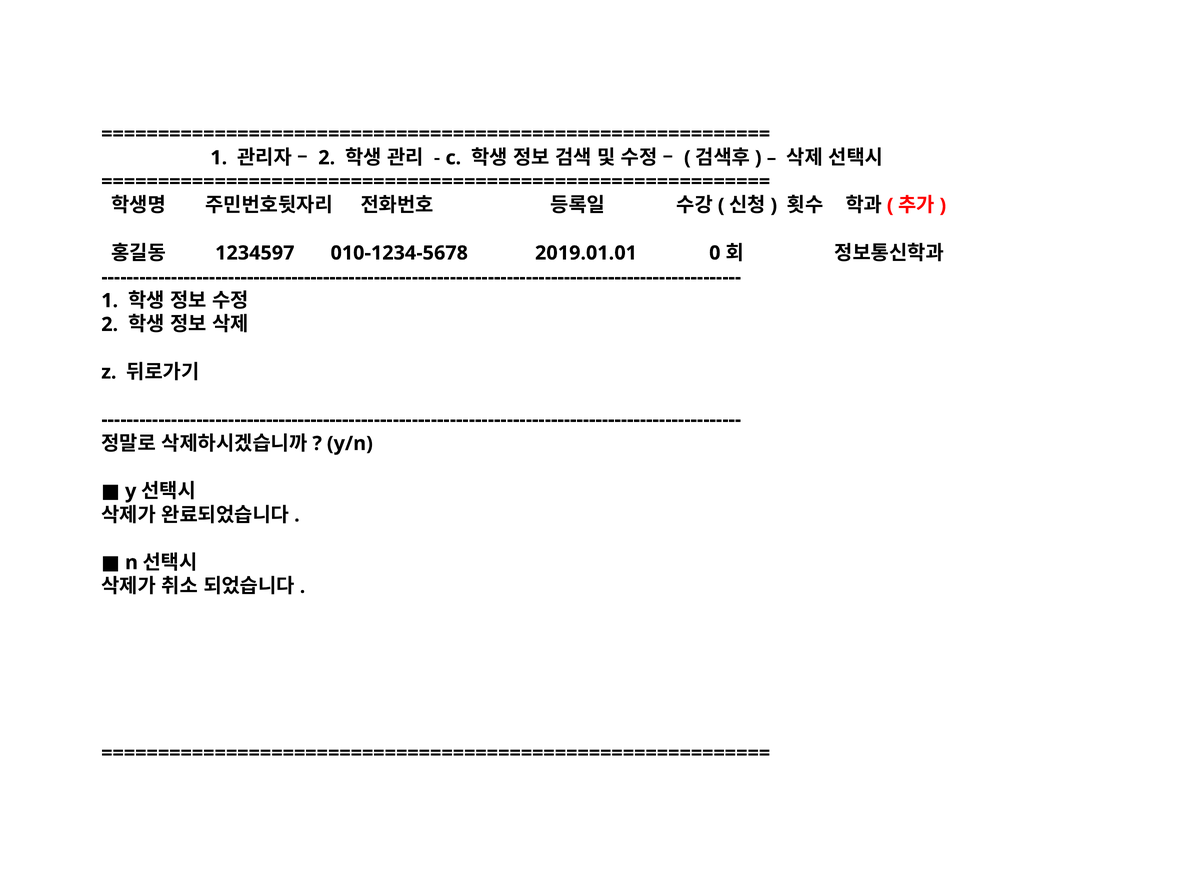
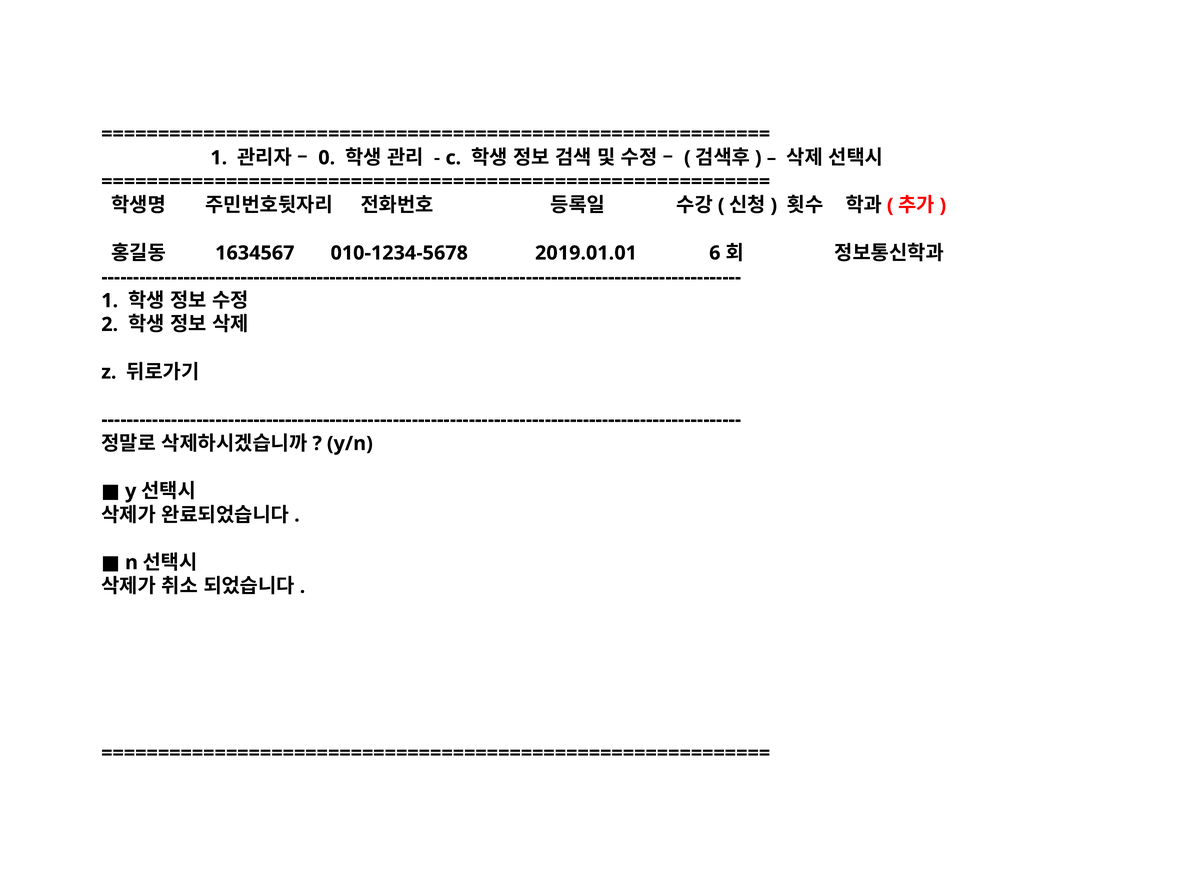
2 at (327, 158): 2 -> 0
1234597: 1234597 -> 1634567
0: 0 -> 6
